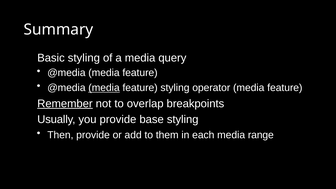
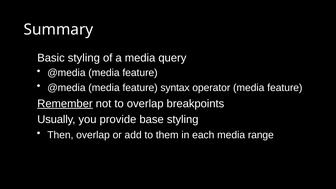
media at (104, 88) underline: present -> none
feature styling: styling -> syntax
Then provide: provide -> overlap
